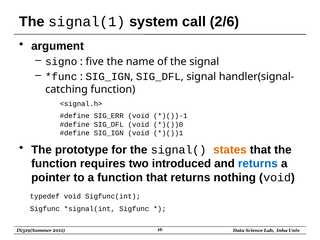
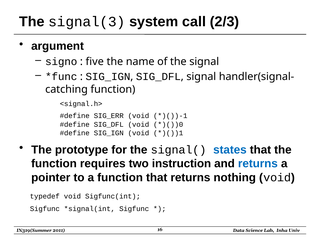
signal(1: signal(1 -> signal(3
2/6: 2/6 -> 2/3
states colour: orange -> blue
introduced: introduced -> instruction
